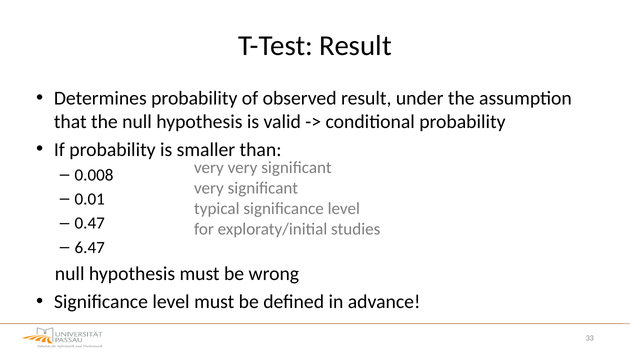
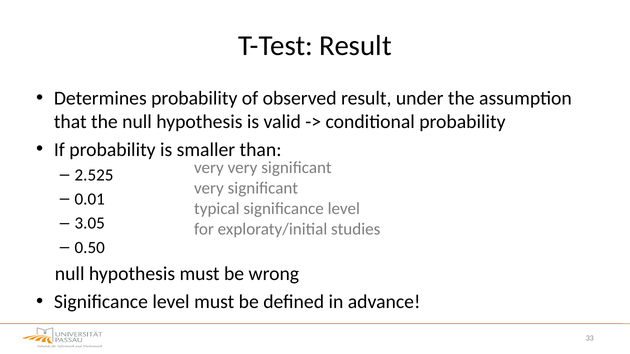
0.008: 0.008 -> 2.525
0.47: 0.47 -> 3.05
6.47: 6.47 -> 0.50
